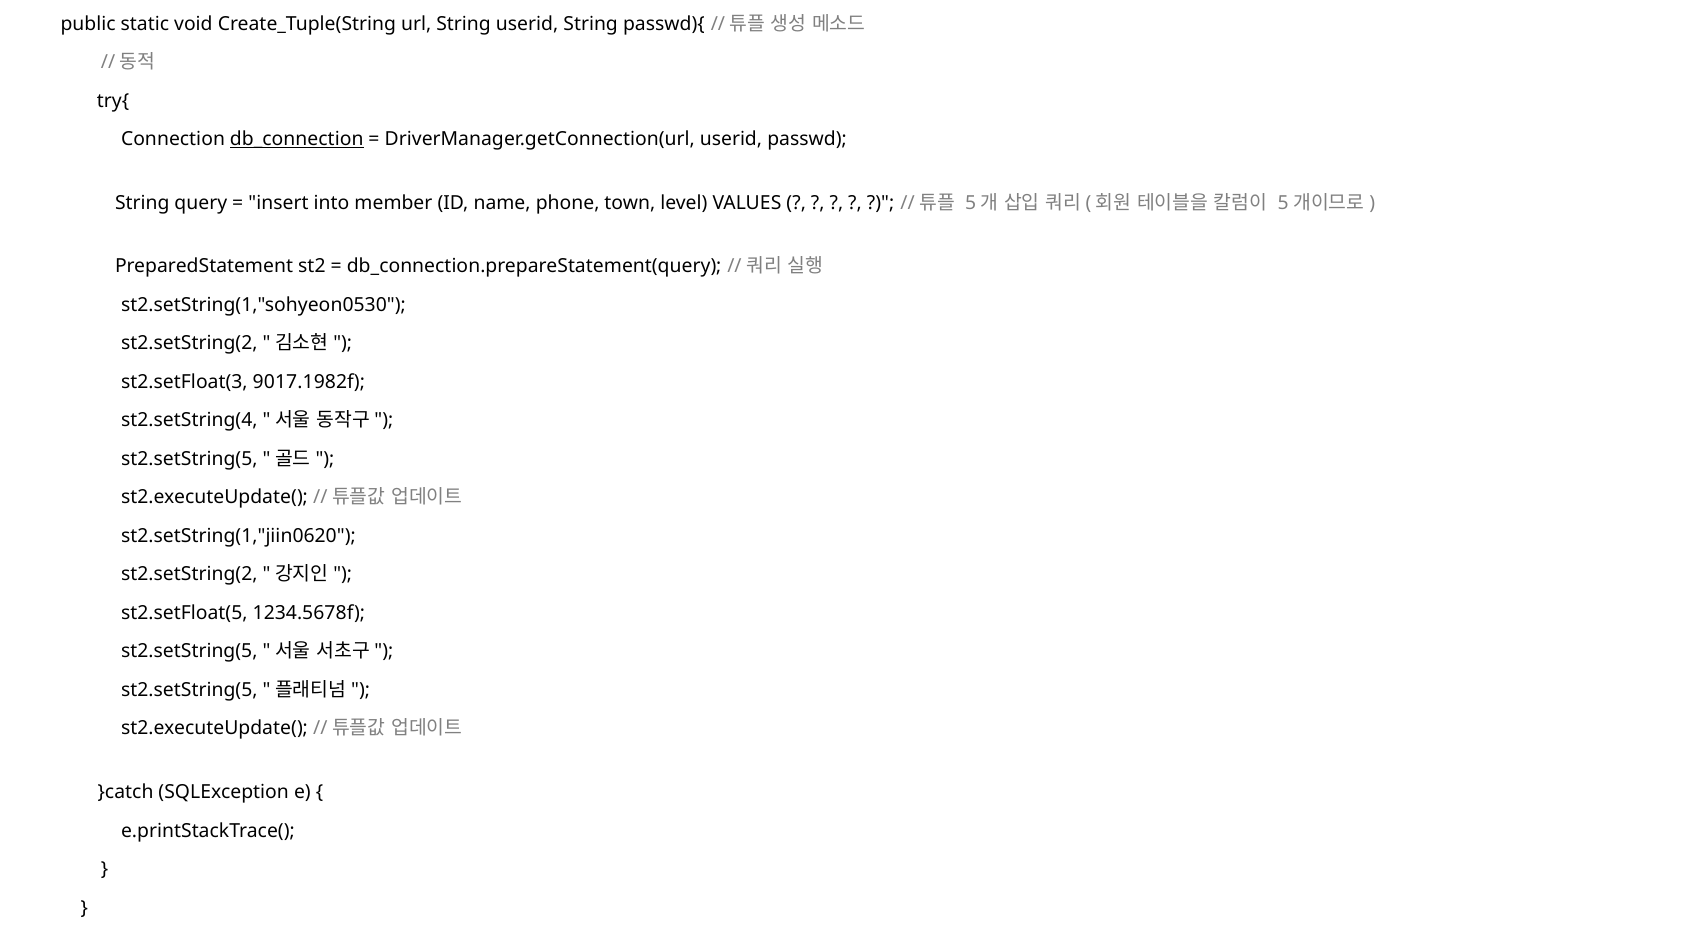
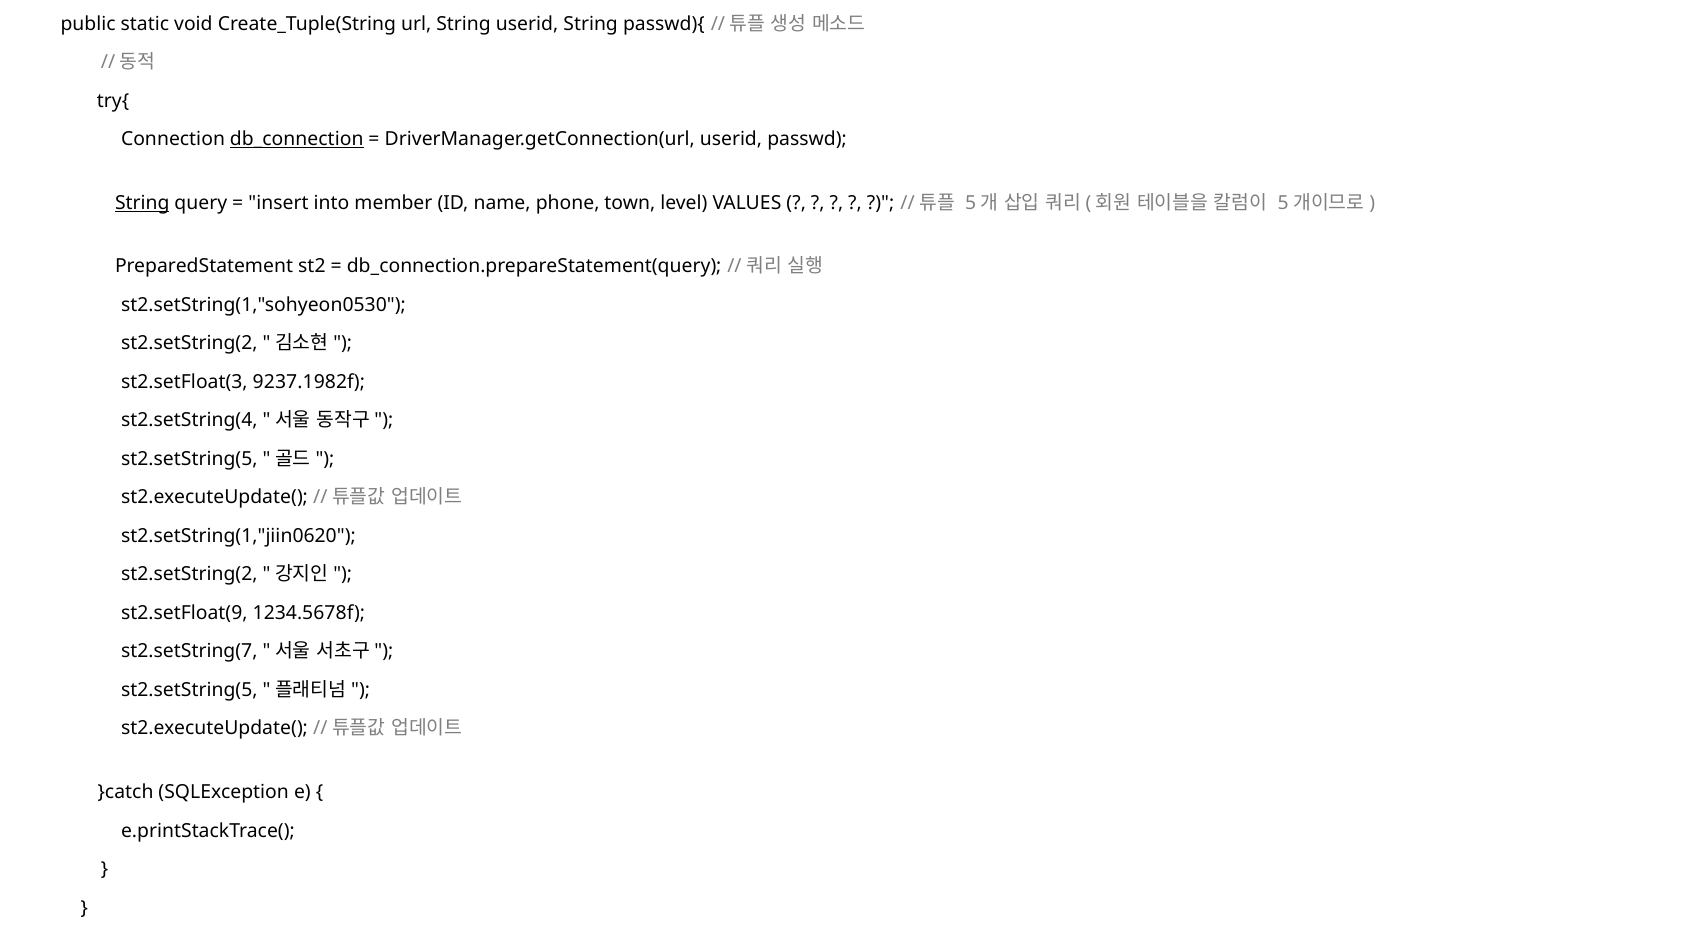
String at (142, 203) underline: none -> present
9017.1982f: 9017.1982f -> 9237.1982f
st2.setFloat(5: st2.setFloat(5 -> st2.setFloat(9
st2.setString(5 at (189, 652): st2.setString(5 -> st2.setString(7
